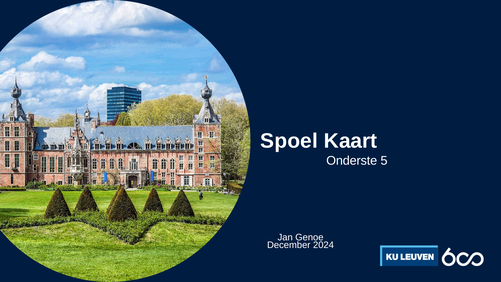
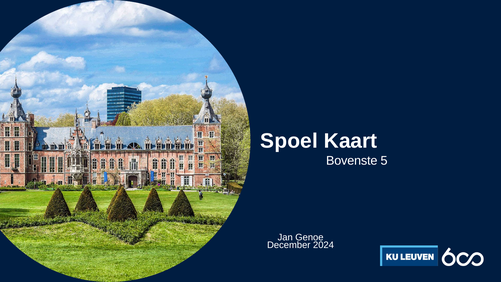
Onderste: Onderste -> Bovenste
